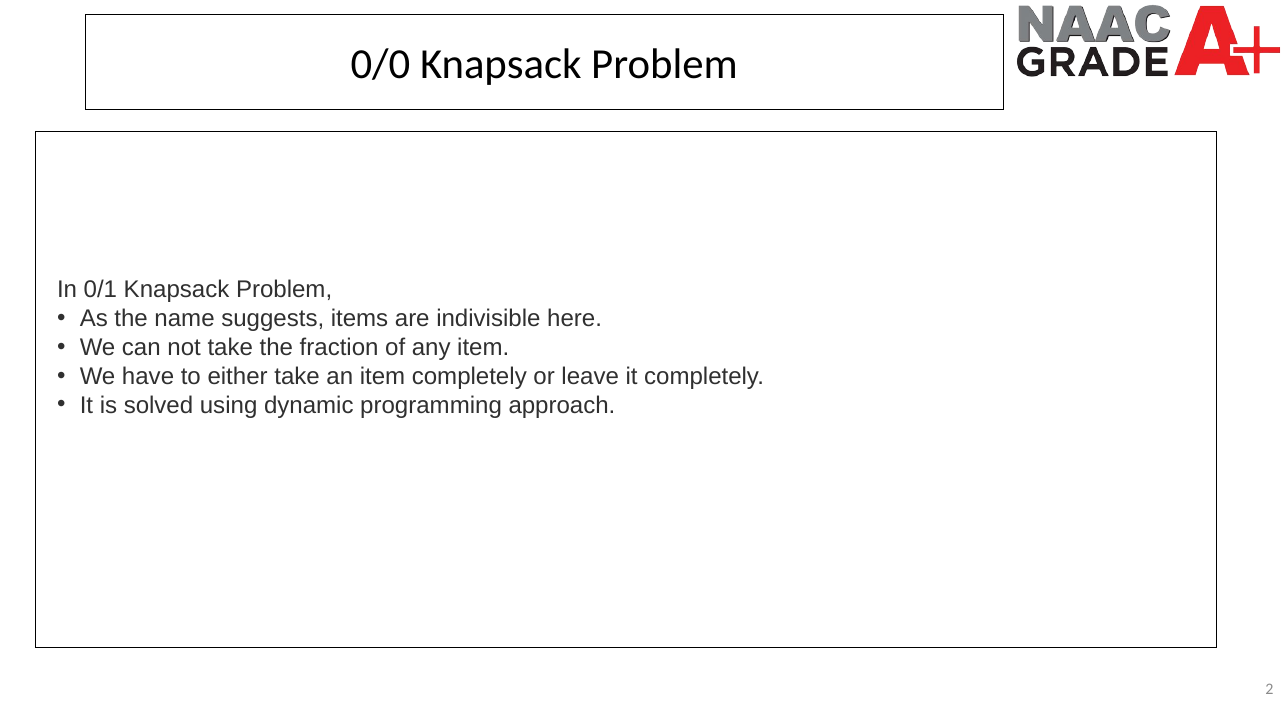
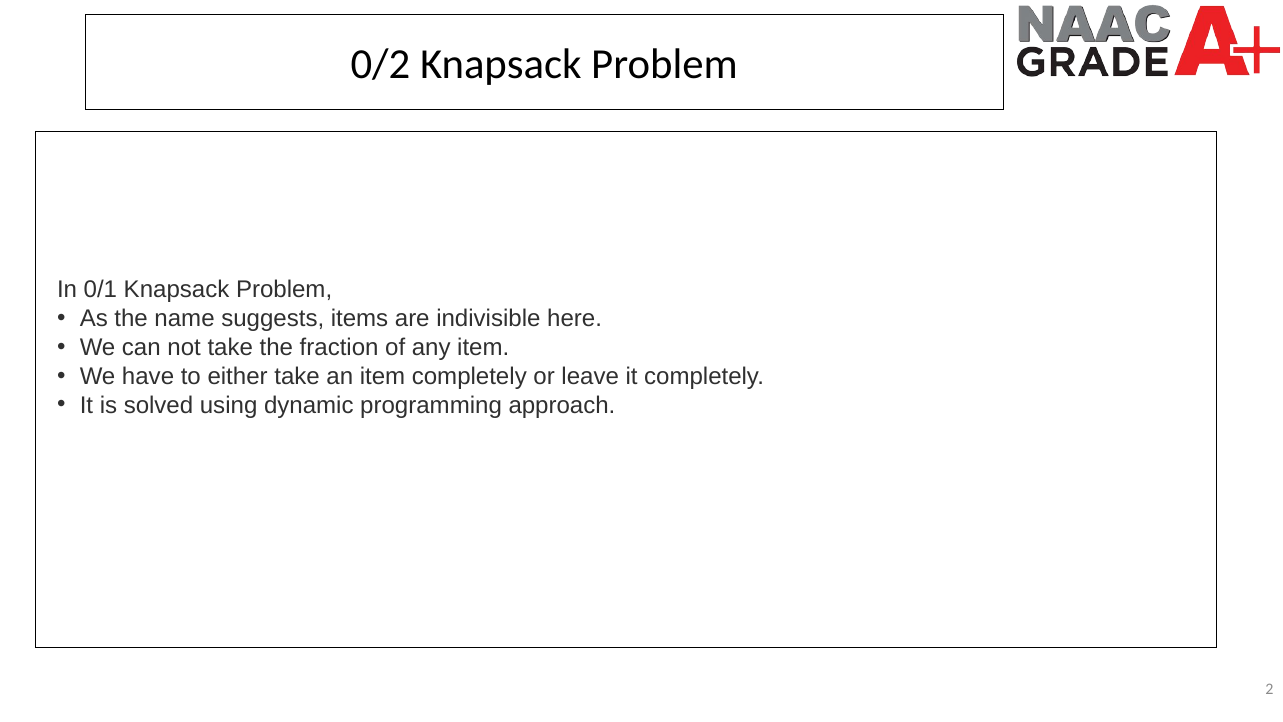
0/0: 0/0 -> 0/2
